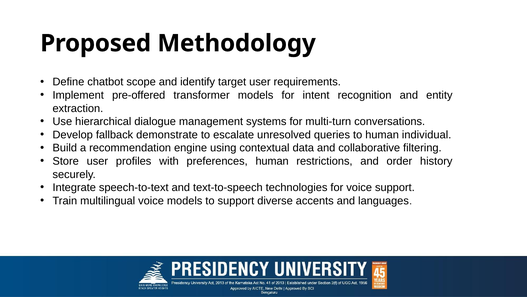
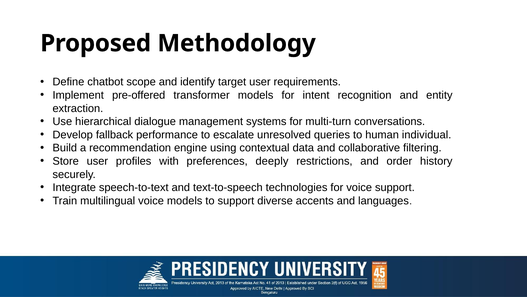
demonstrate: demonstrate -> performance
preferences human: human -> deeply
